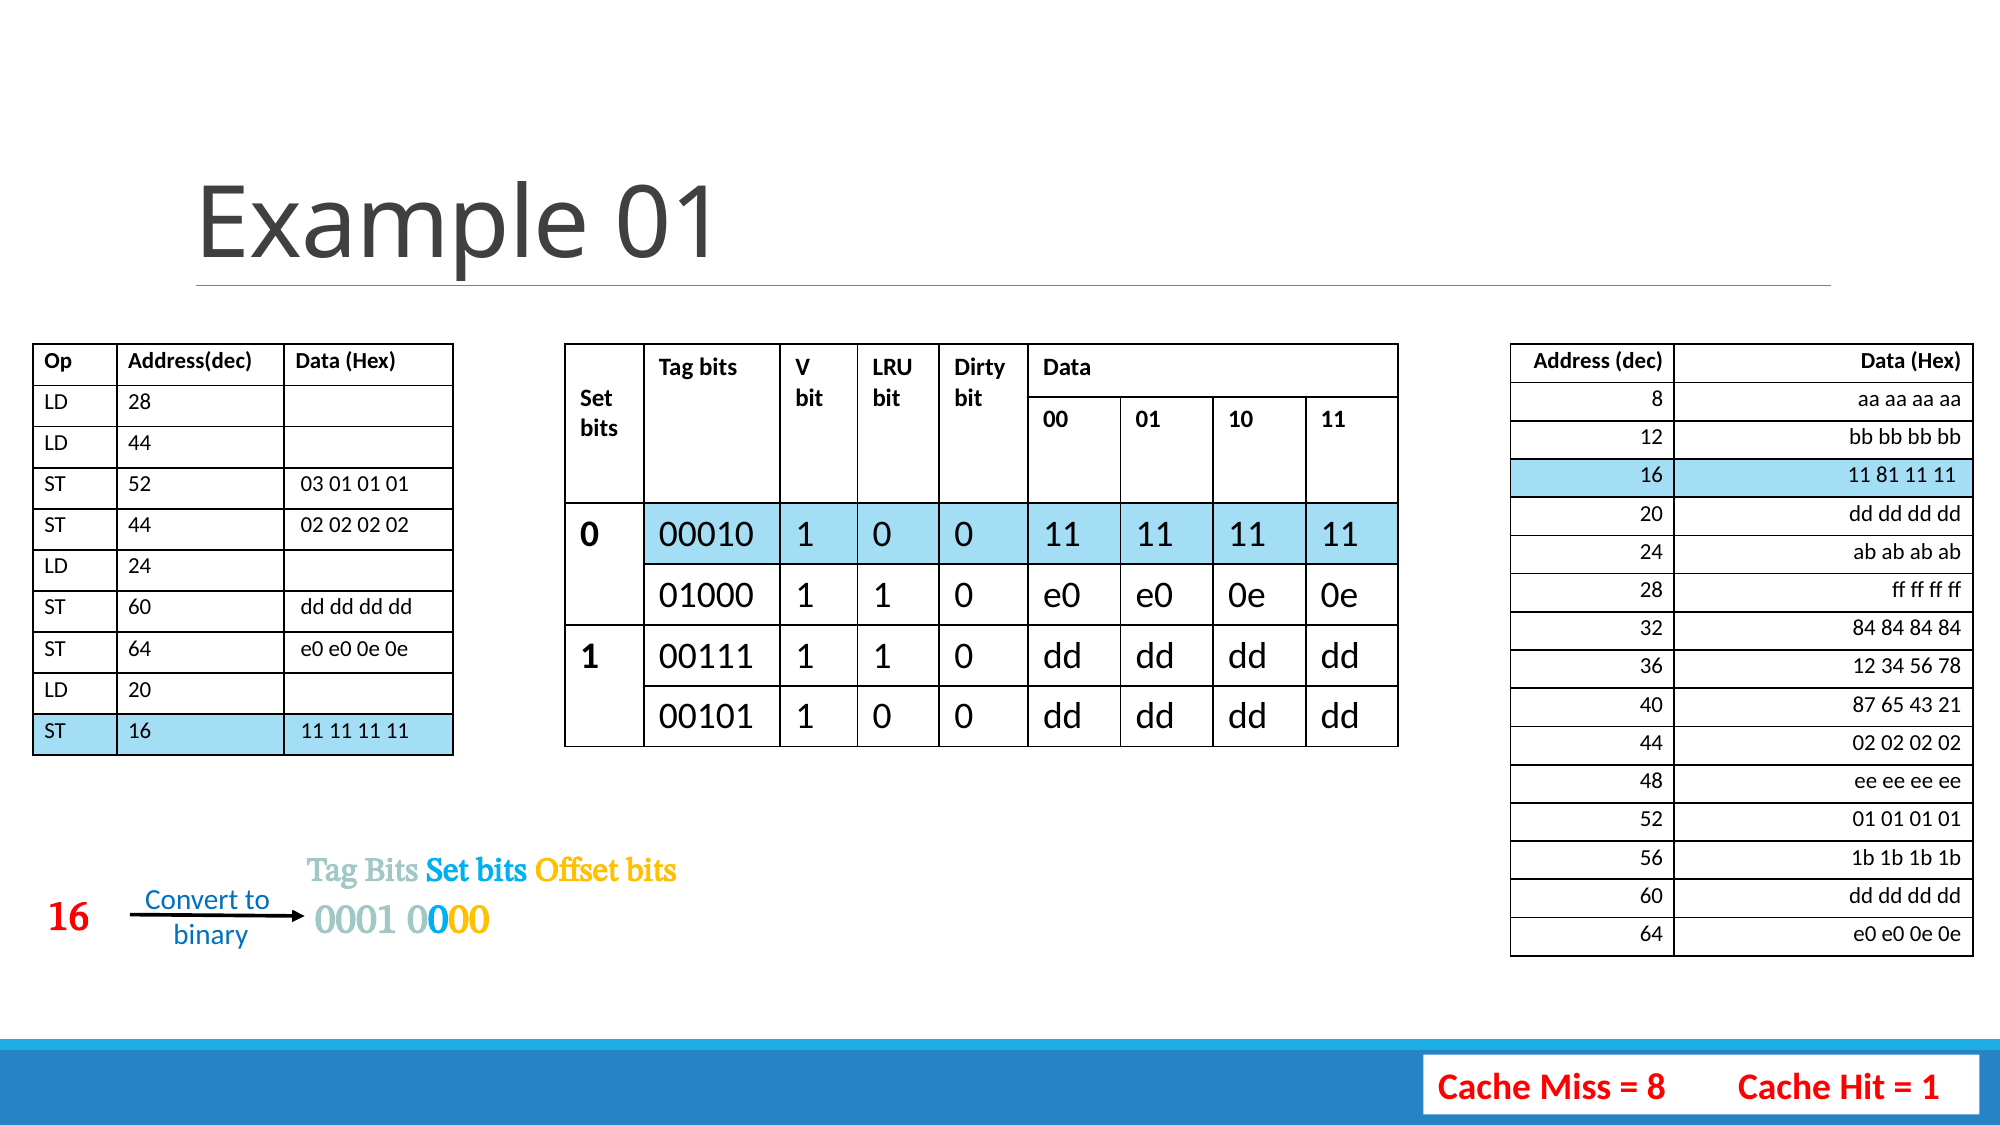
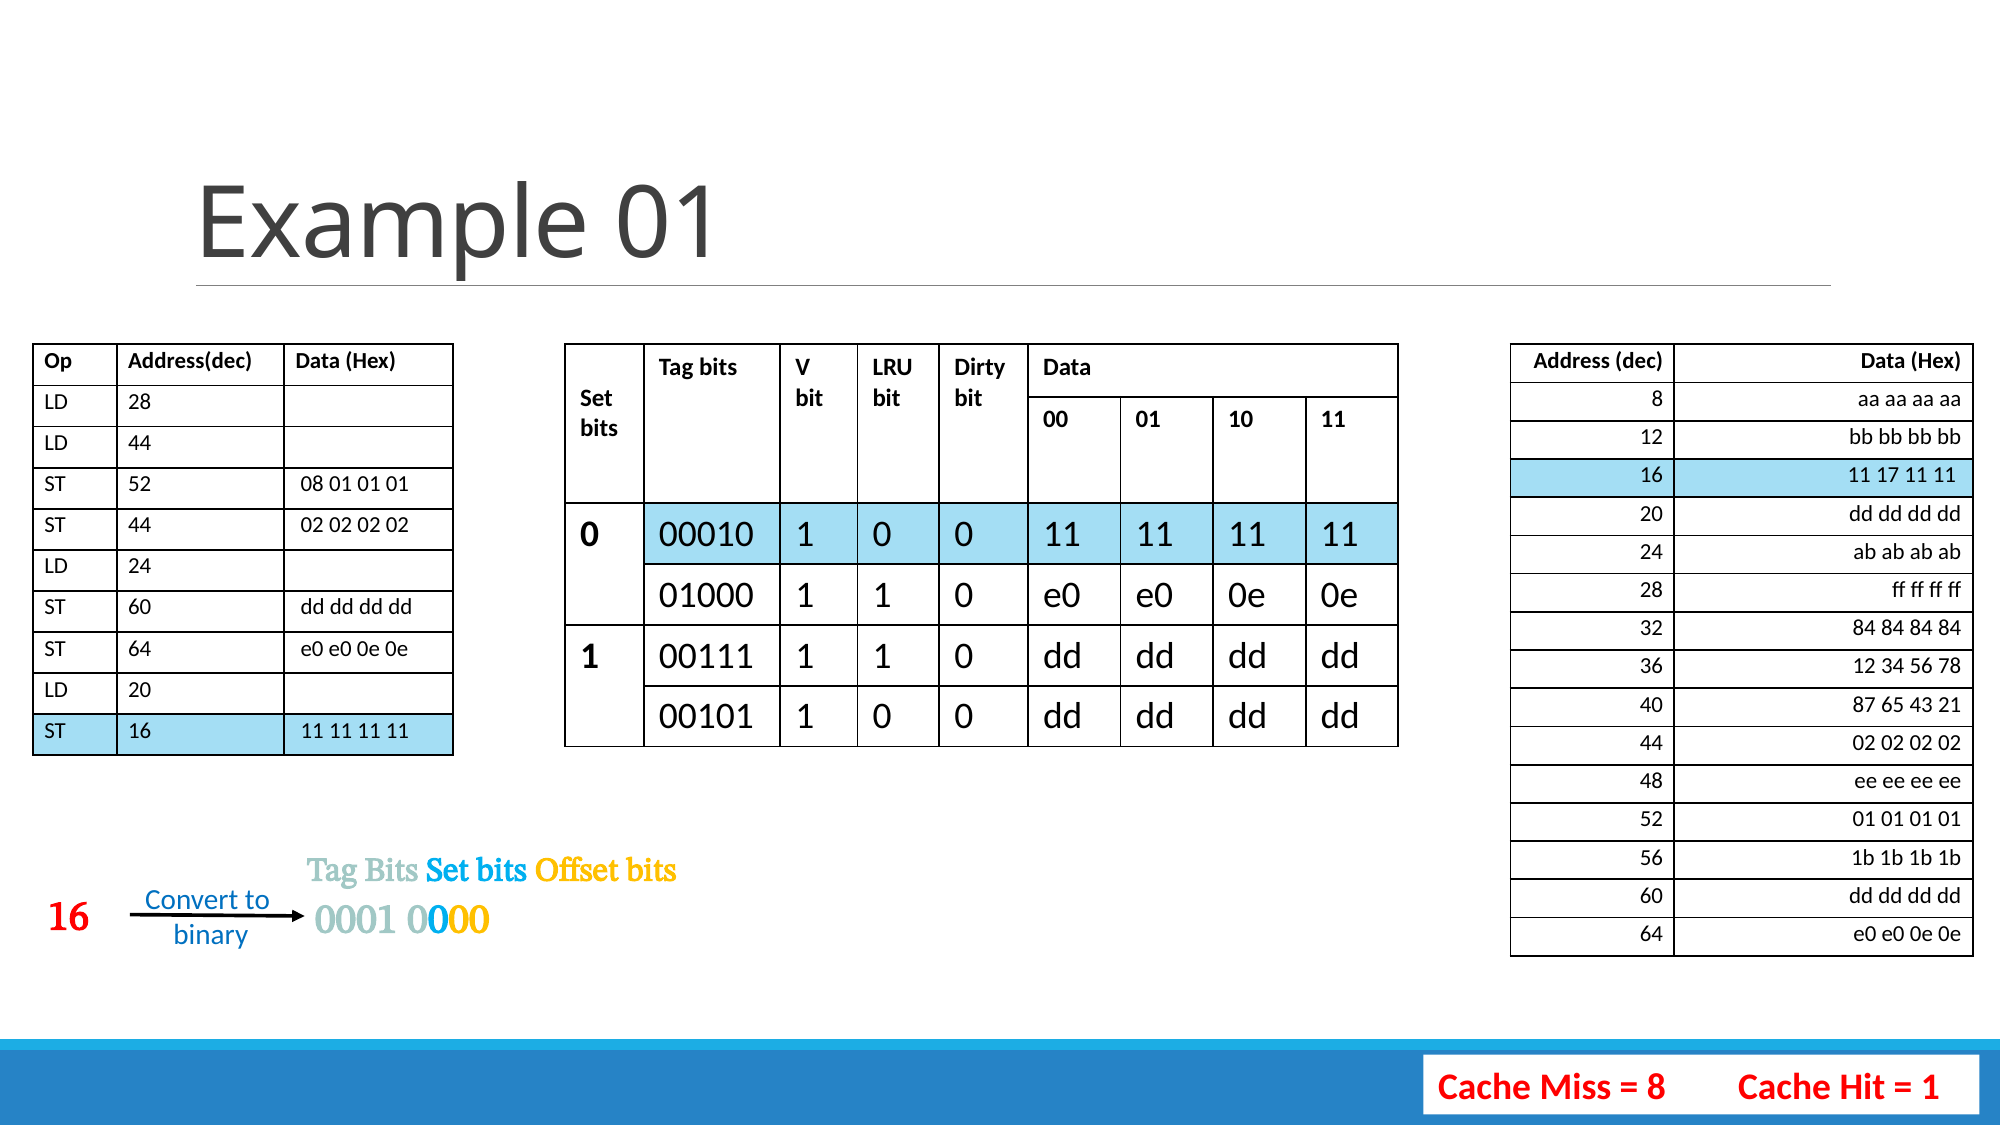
81: 81 -> 17
03: 03 -> 08
